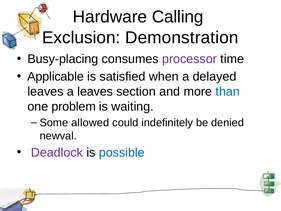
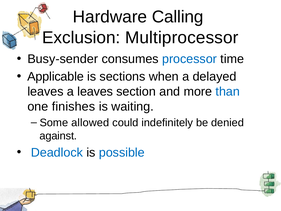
Demonstration: Demonstration -> Multiprocessor
Busy-placing: Busy-placing -> Busy-sender
processor colour: purple -> blue
satisfied: satisfied -> sections
problem: problem -> finishes
newval: newval -> against
Deadlock colour: purple -> blue
